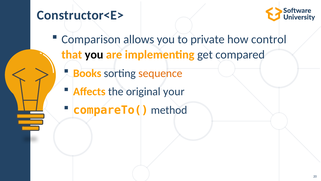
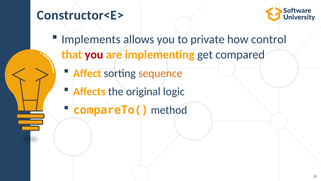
Comparison: Comparison -> Implements
you at (94, 54) colour: black -> red
Books: Books -> Affect
your: your -> logic
